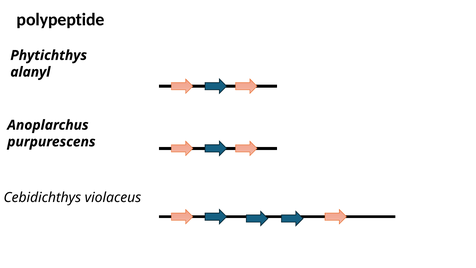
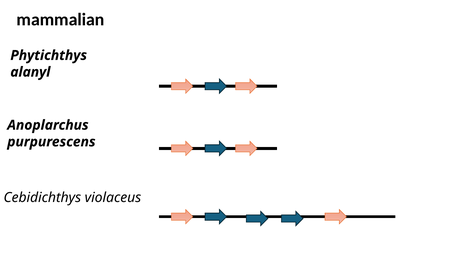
polypeptide: polypeptide -> mammalian
